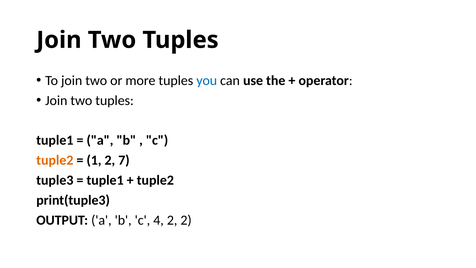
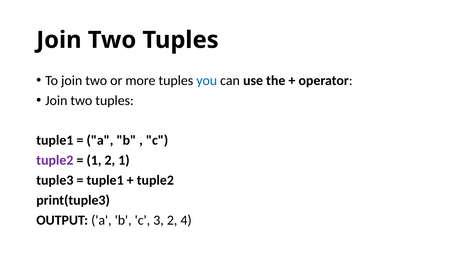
tuple2 at (55, 160) colour: orange -> purple
2 7: 7 -> 1
4: 4 -> 3
2 2: 2 -> 4
